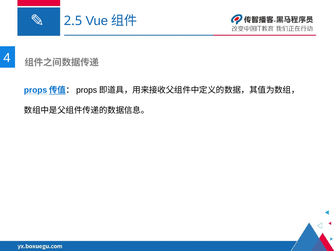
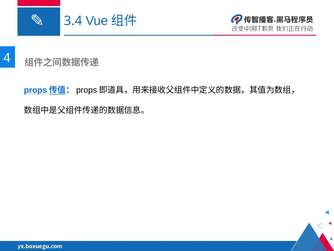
2.5: 2.5 -> 3.4
